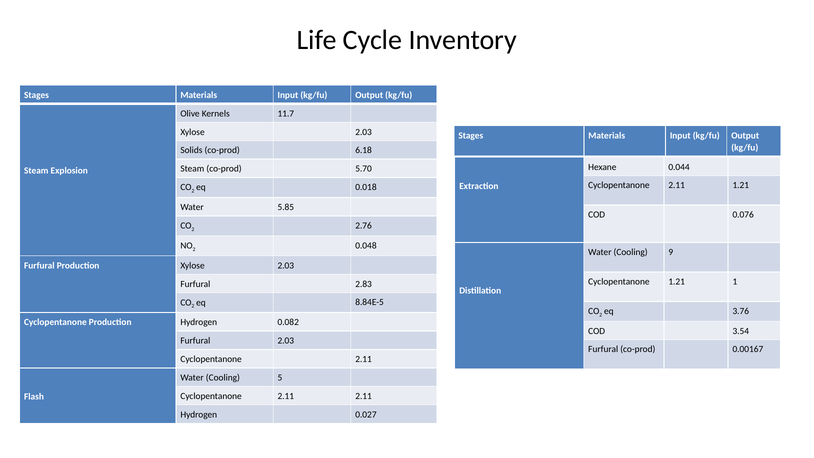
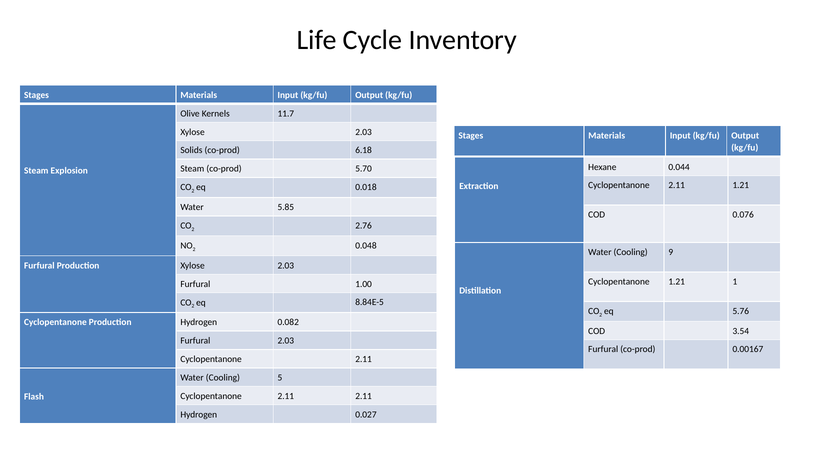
2.83: 2.83 -> 1.00
3.76: 3.76 -> 5.76
